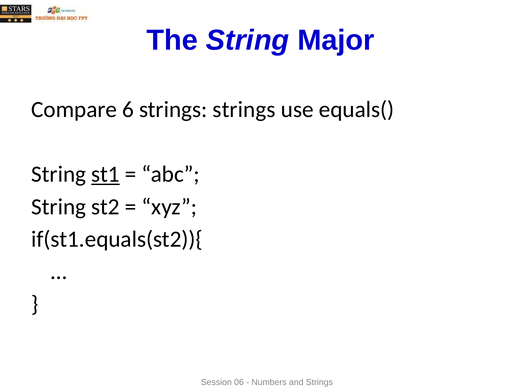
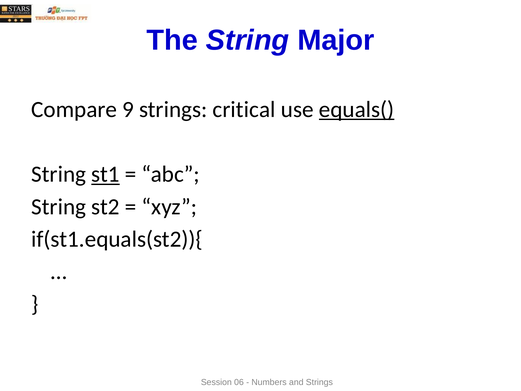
6: 6 -> 9
strings strings: strings -> critical
equals( underline: none -> present
